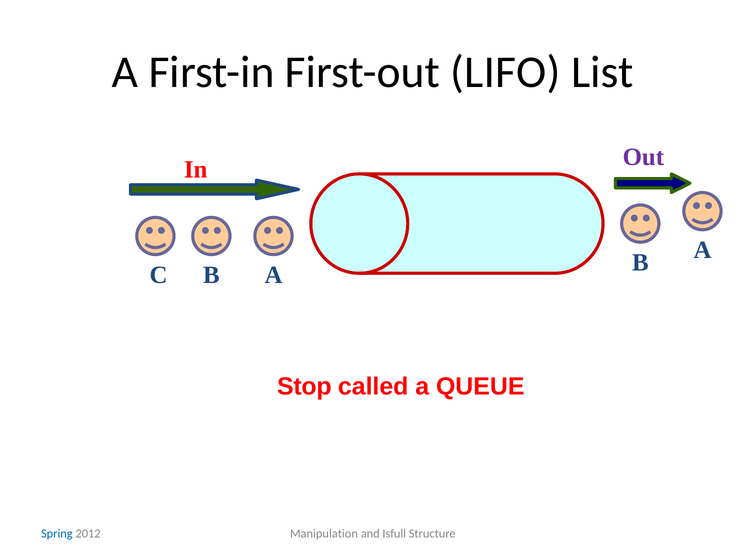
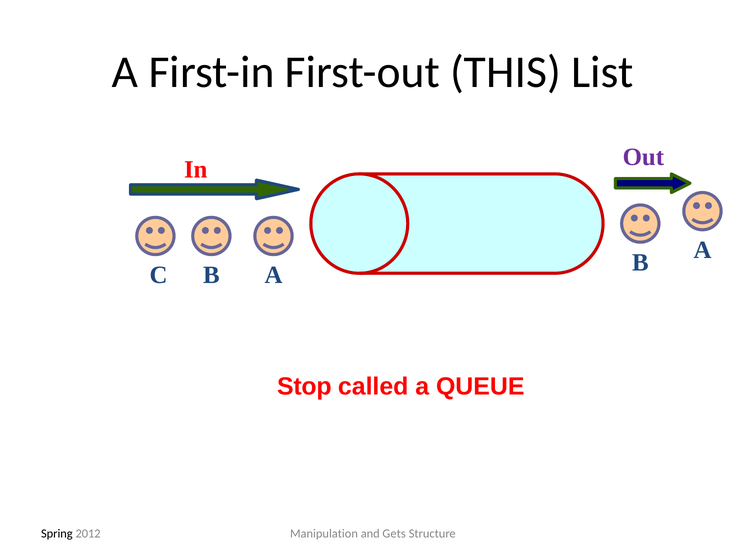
LIFO: LIFO -> THIS
Spring colour: blue -> black
Isfull: Isfull -> Gets
